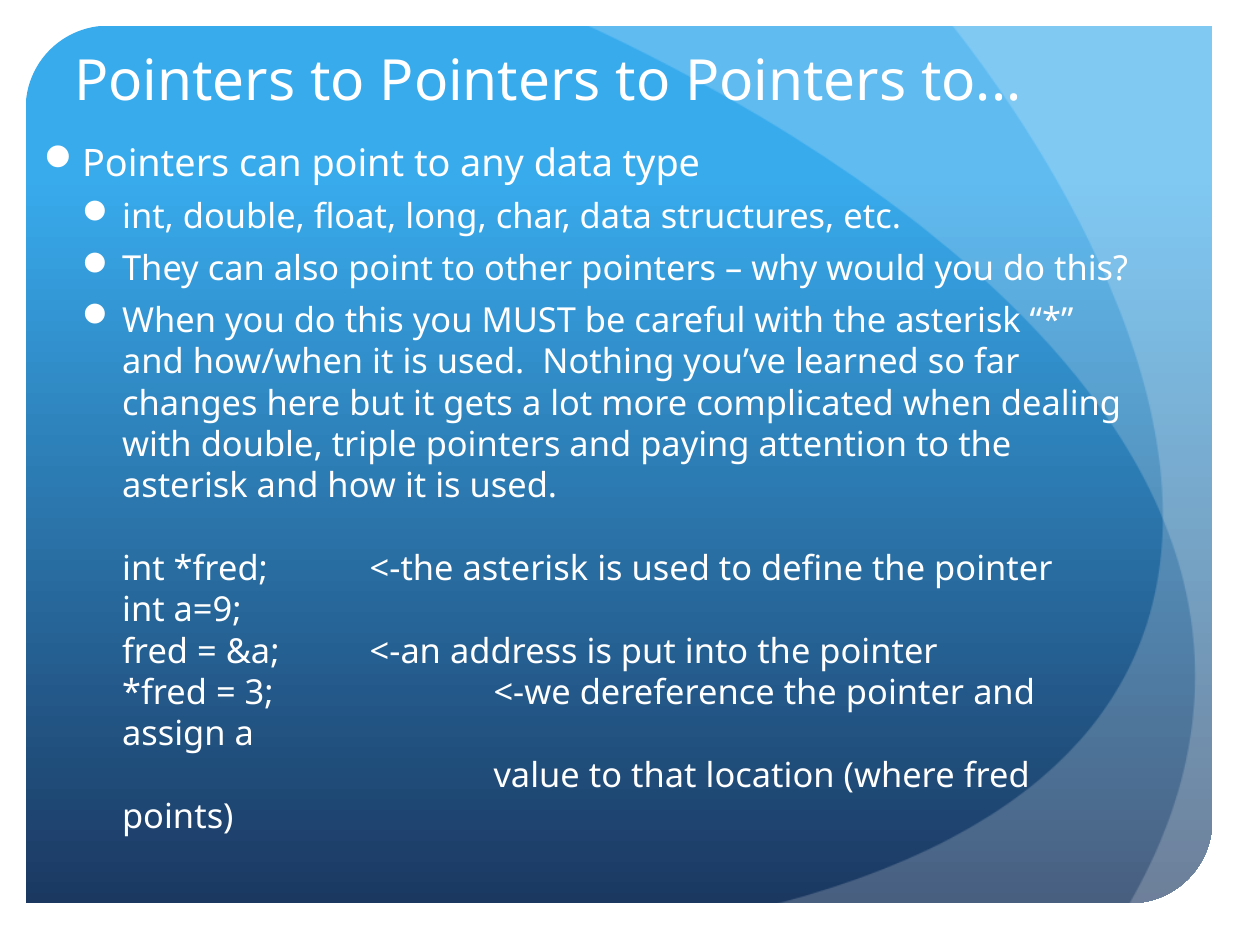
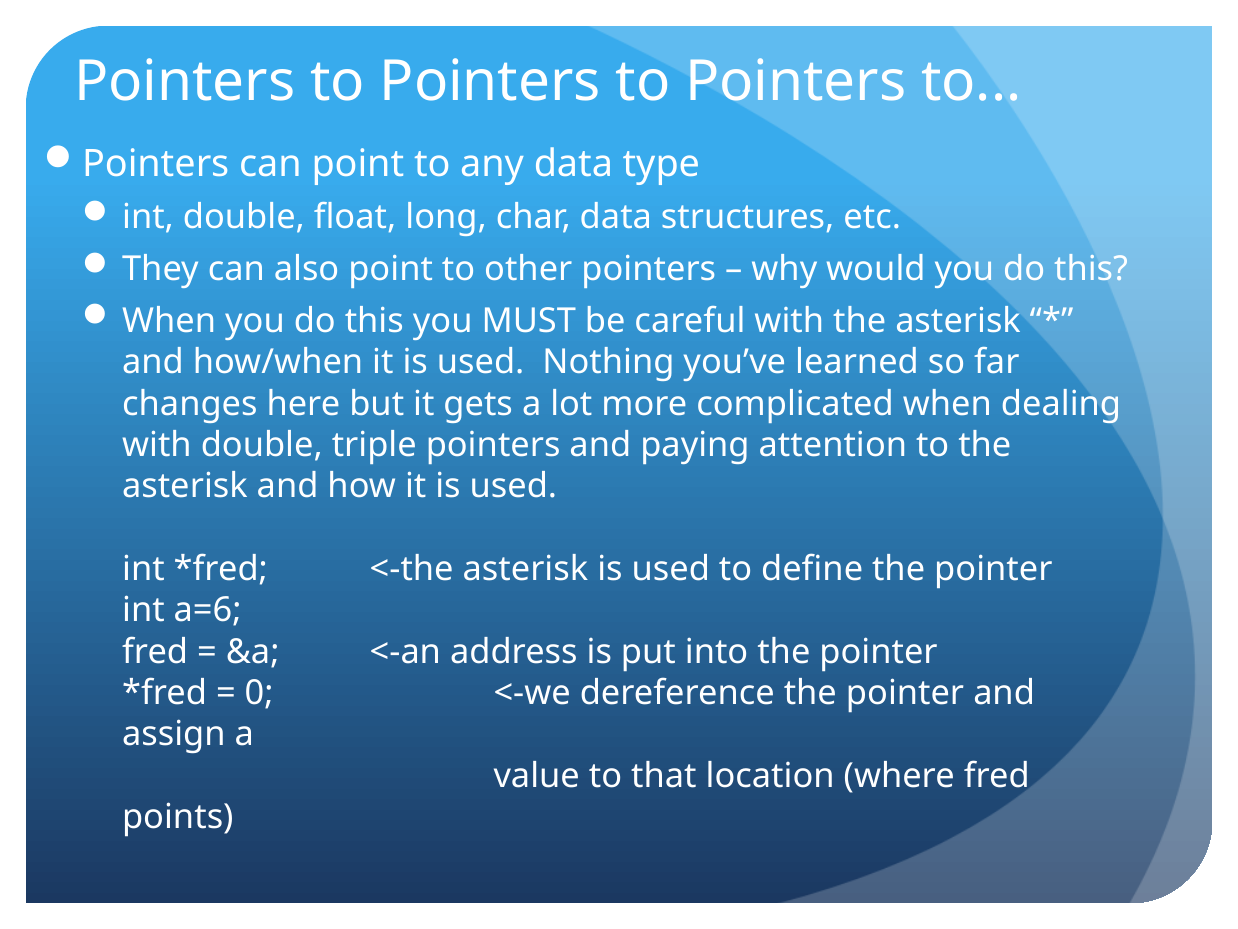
a=9: a=9 -> a=6
3: 3 -> 0
